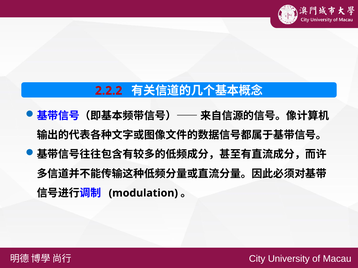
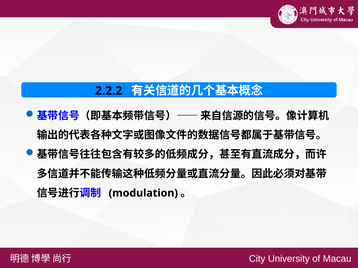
2.2.2 colour: red -> black
